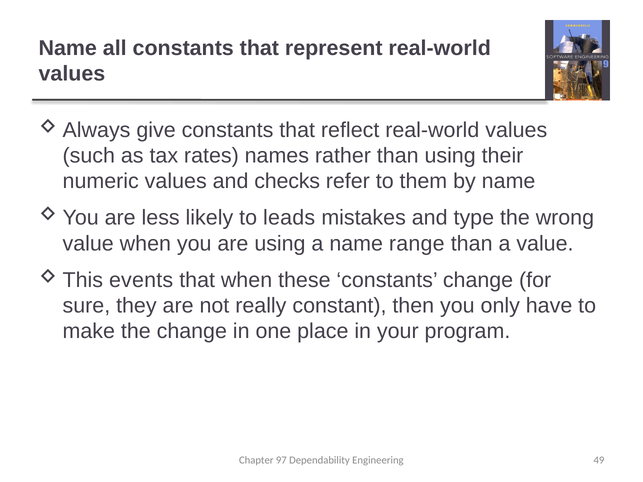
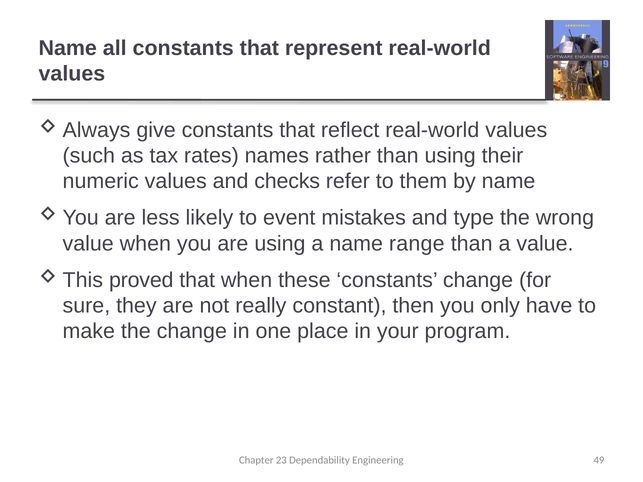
leads: leads -> event
events: events -> proved
97: 97 -> 23
